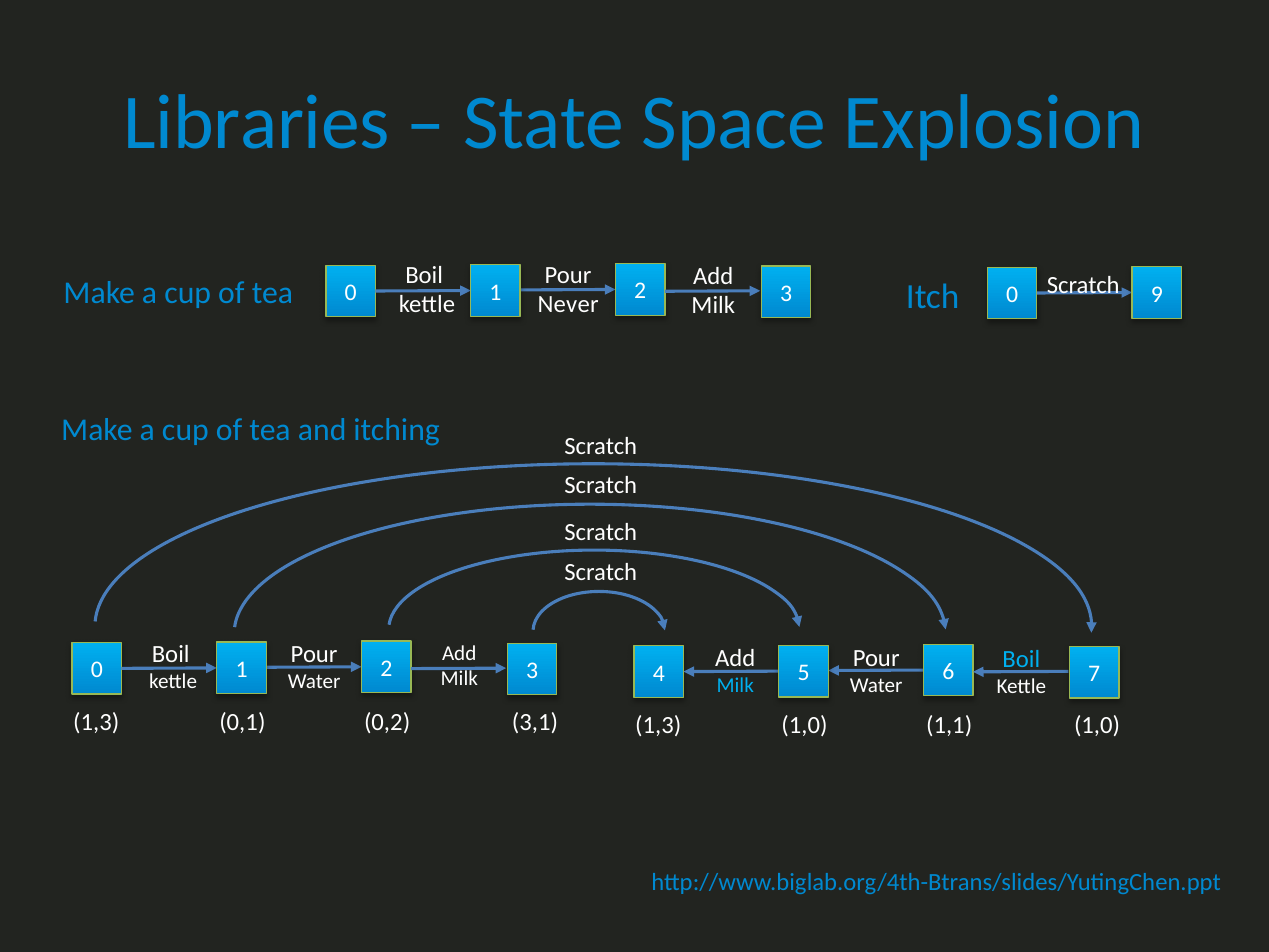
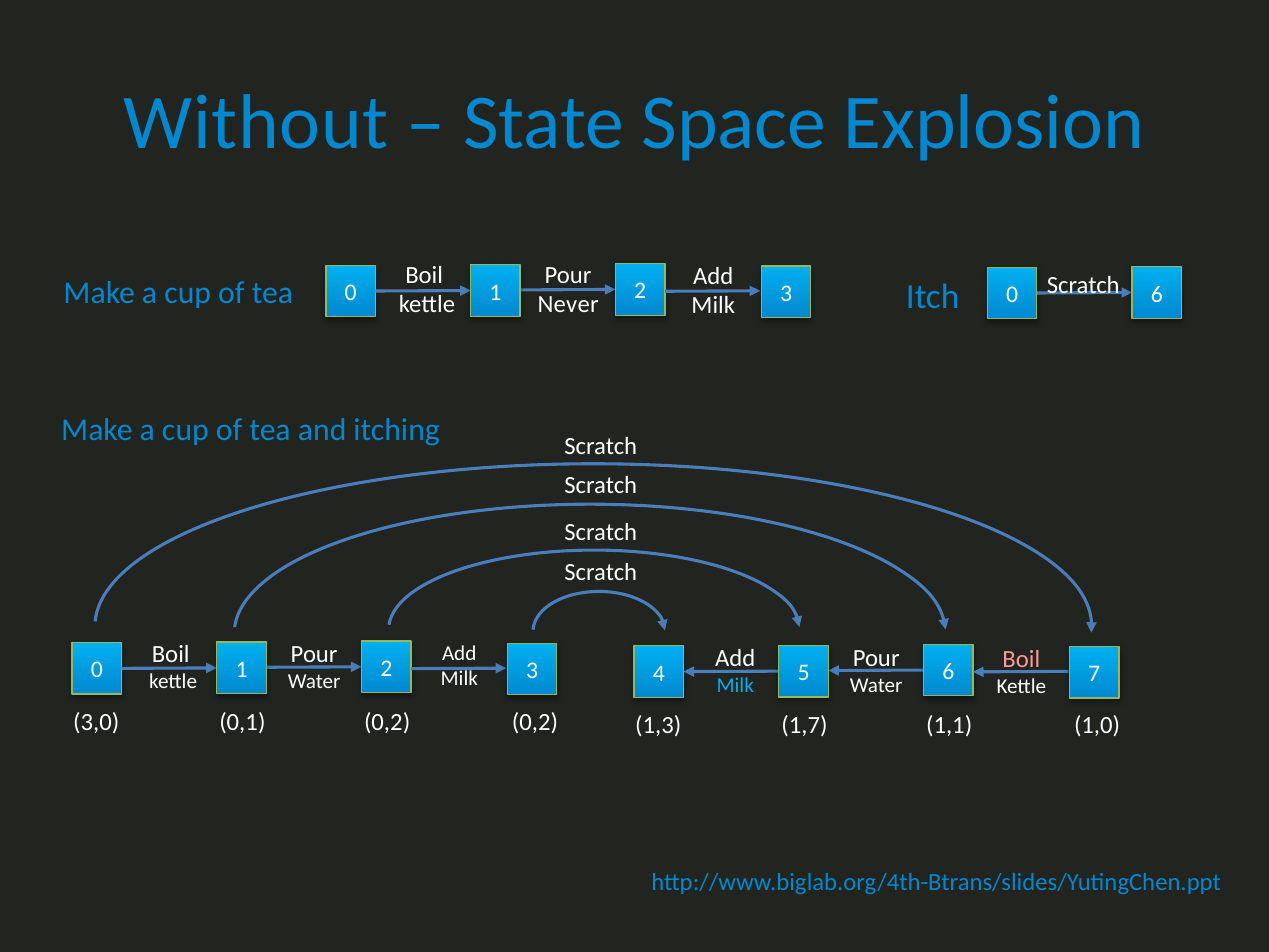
Libraries: Libraries -> Without
Scratch 9: 9 -> 6
Boil at (1021, 659) colour: light blue -> pink
1,3 at (96, 722): 1,3 -> 3,0
0,2 3,1: 3,1 -> 0,2
1,3 1,0: 1,0 -> 1,7
